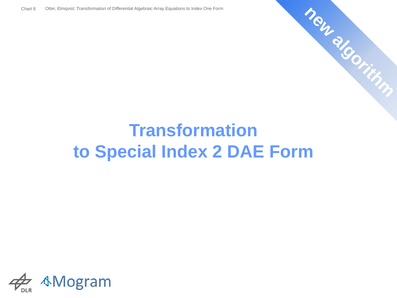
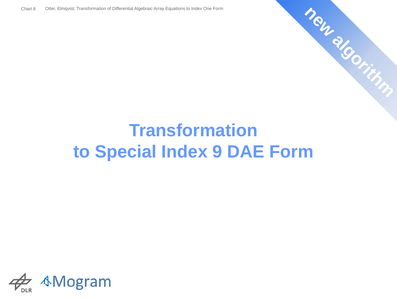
2: 2 -> 9
